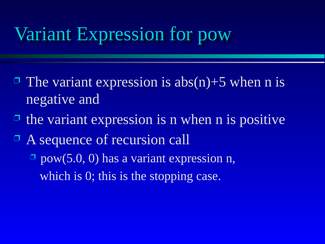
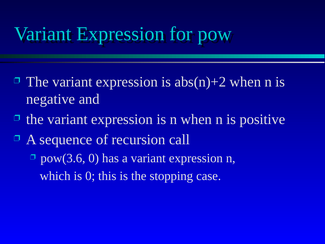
abs(n)+5: abs(n)+5 -> abs(n)+2
pow(5.0: pow(5.0 -> pow(3.6
